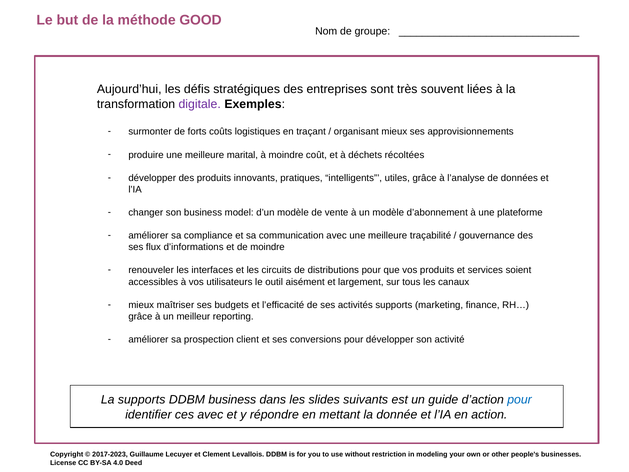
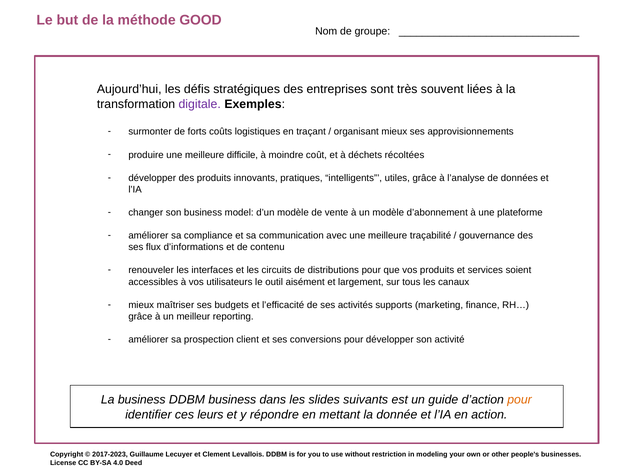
marital: marital -> difficile
de moindre: moindre -> contenu
La supports: supports -> business
pour at (520, 400) colour: blue -> orange
ces avec: avec -> leurs
